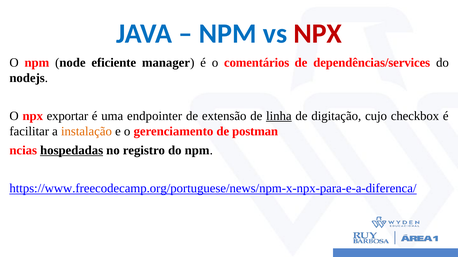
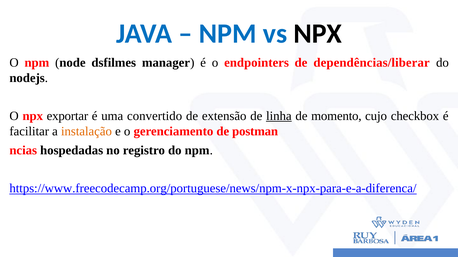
NPX at (318, 34) colour: red -> black
eficiente: eficiente -> dsfilmes
comentários: comentários -> endpointers
dependências/services: dependências/services -> dependências/liberar
endpointer: endpointer -> convertido
digitação: digitação -> momento
hospedadas underline: present -> none
